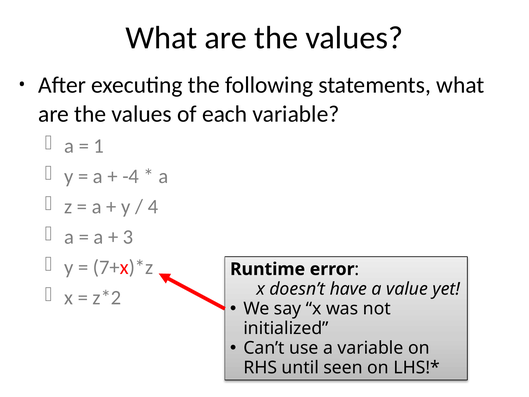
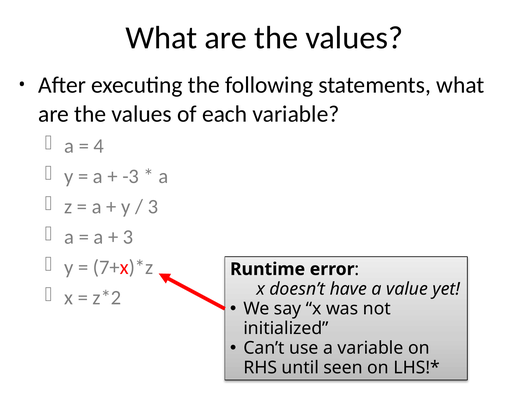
1: 1 -> 4
-4: -4 -> -3
4 at (153, 206): 4 -> 3
